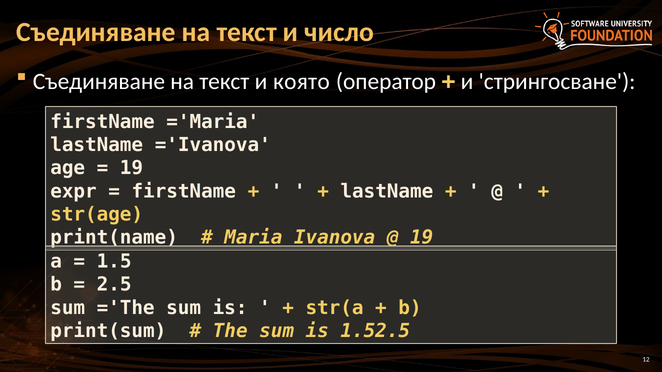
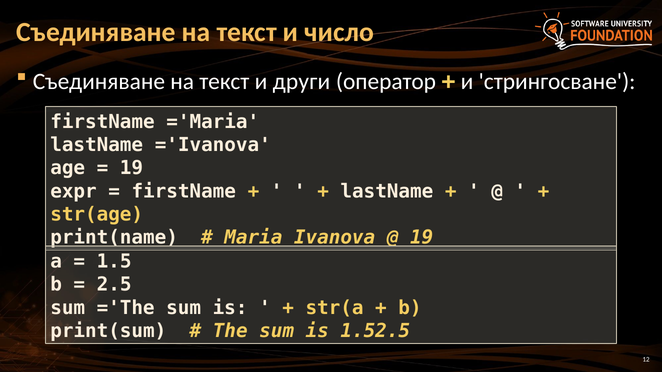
която: която -> други
